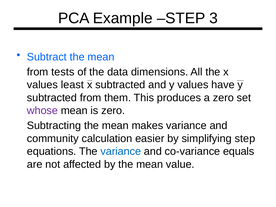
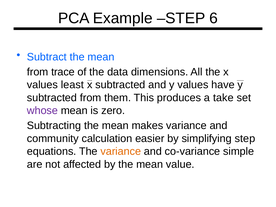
3: 3 -> 6
tests: tests -> trace
a zero: zero -> take
variance at (121, 151) colour: blue -> orange
equals: equals -> simple
